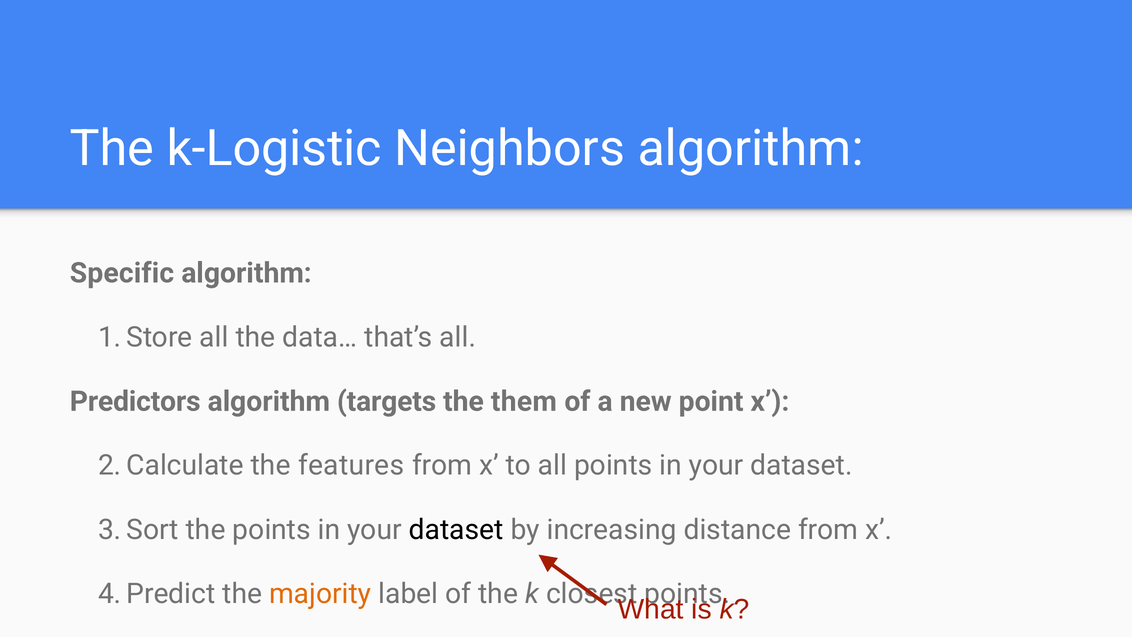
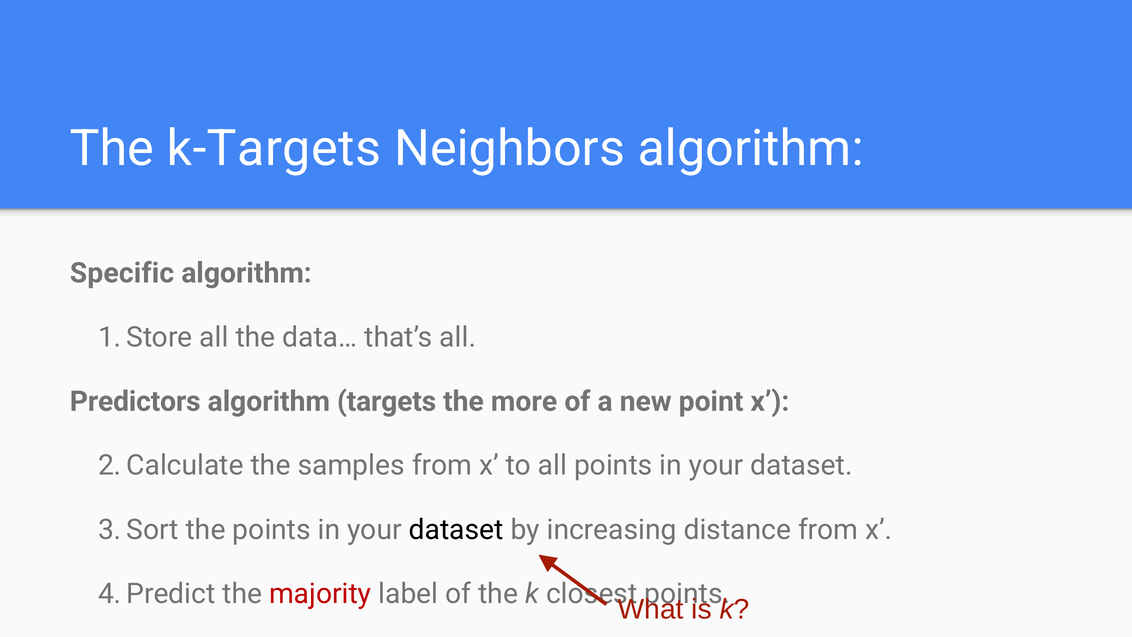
k-Logistic: k-Logistic -> k-Targets
them: them -> more
features: features -> samples
majority colour: orange -> red
